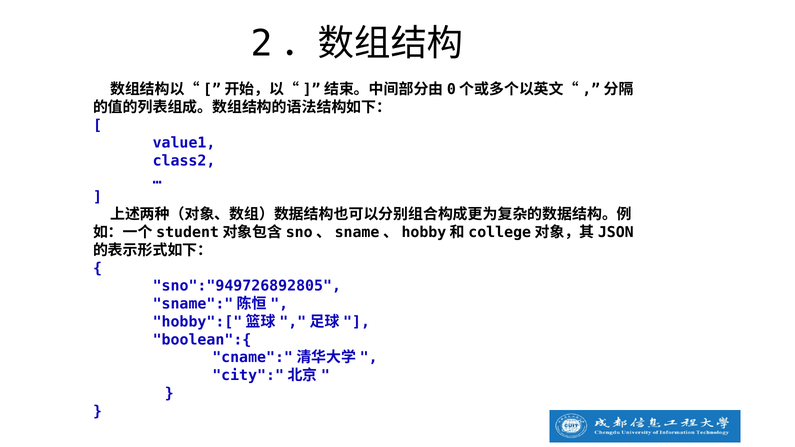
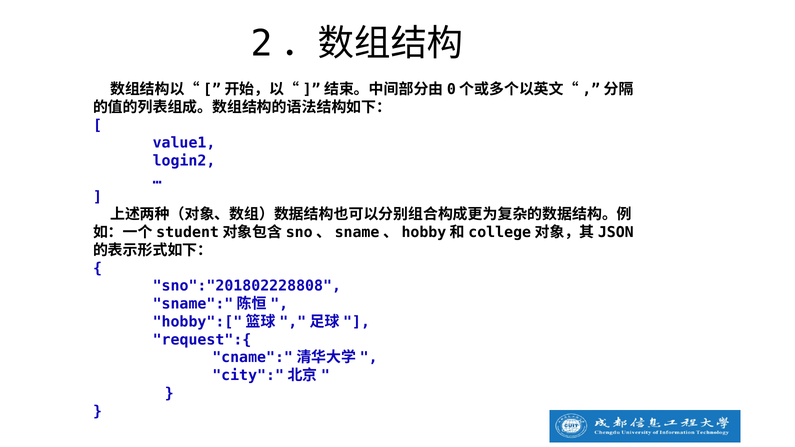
class2: class2 -> login2
sno":"949726892805: sno":"949726892805 -> sno":"201802228808
boolean":{: boolean":{ -> request":{
